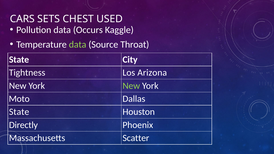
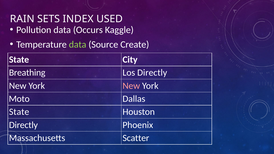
CARS: CARS -> RAIN
CHEST: CHEST -> INDEX
Throat: Throat -> Create
Tightness: Tightness -> Breathing
Los Arizona: Arizona -> Directly
New at (131, 86) colour: light green -> pink
